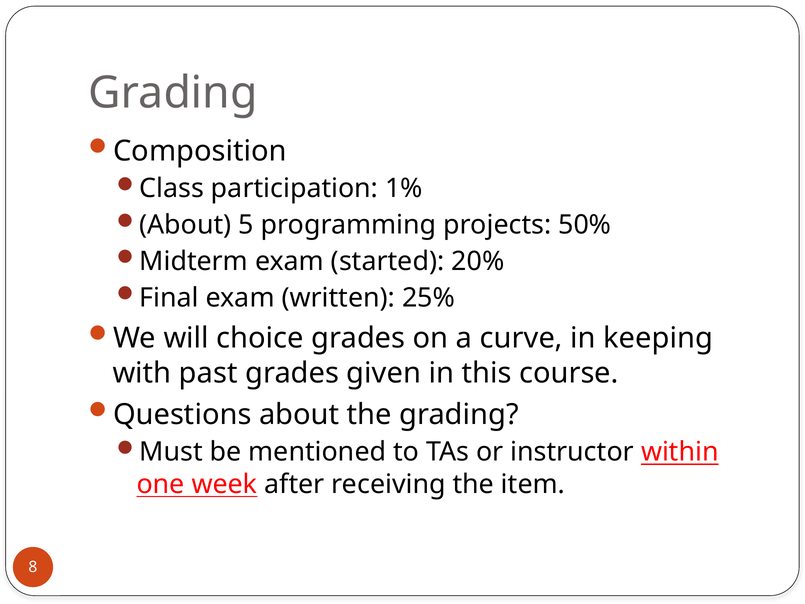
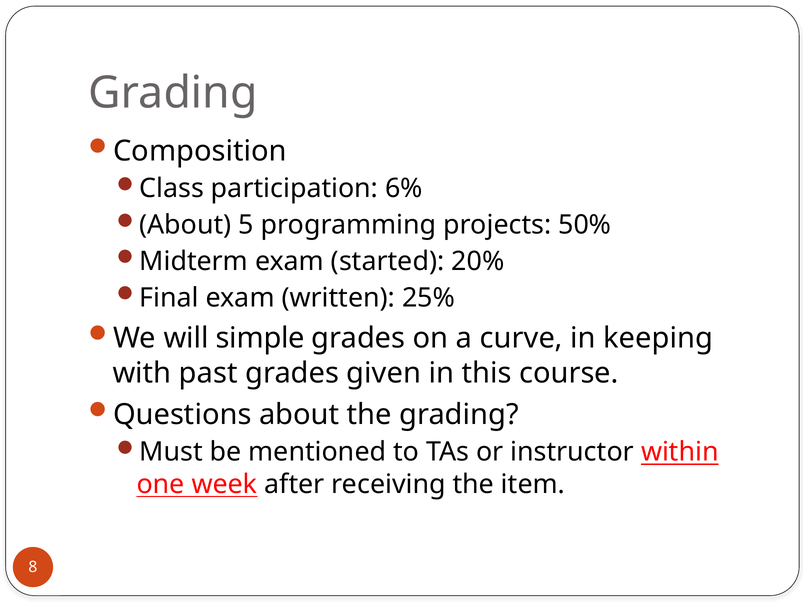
1%: 1% -> 6%
choice: choice -> simple
